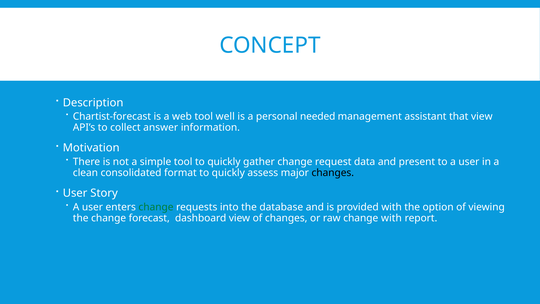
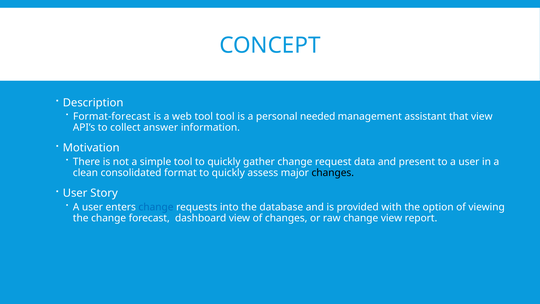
Chartist-forecast: Chartist-forecast -> Format-forecast
tool well: well -> tool
change at (156, 207) colour: green -> blue
change with: with -> view
